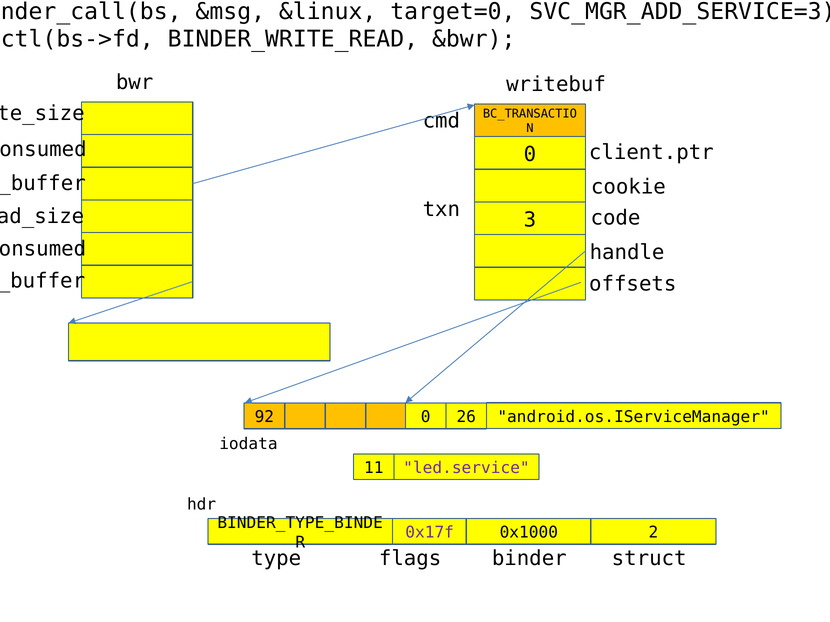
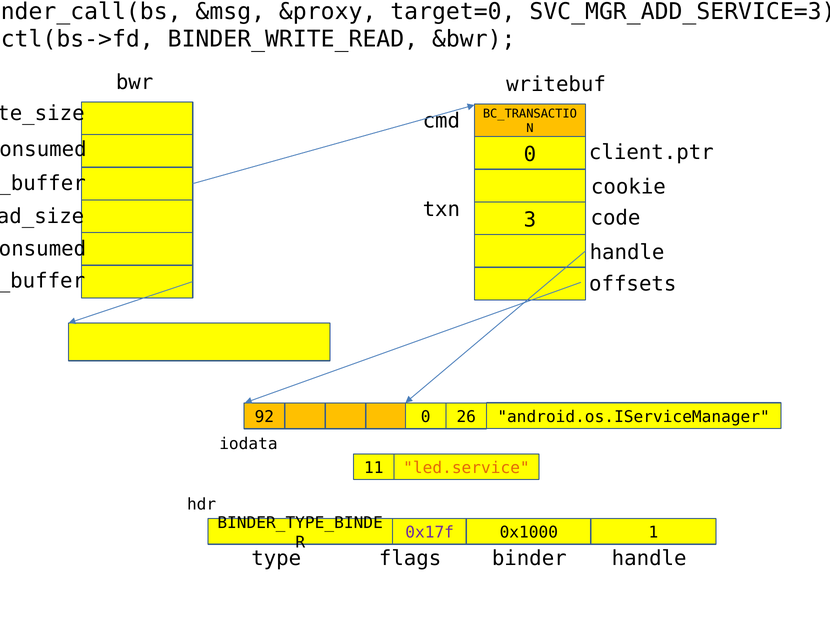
&linux: &linux -> &proxy
led.service colour: purple -> orange
2: 2 -> 1
binder struct: struct -> handle
